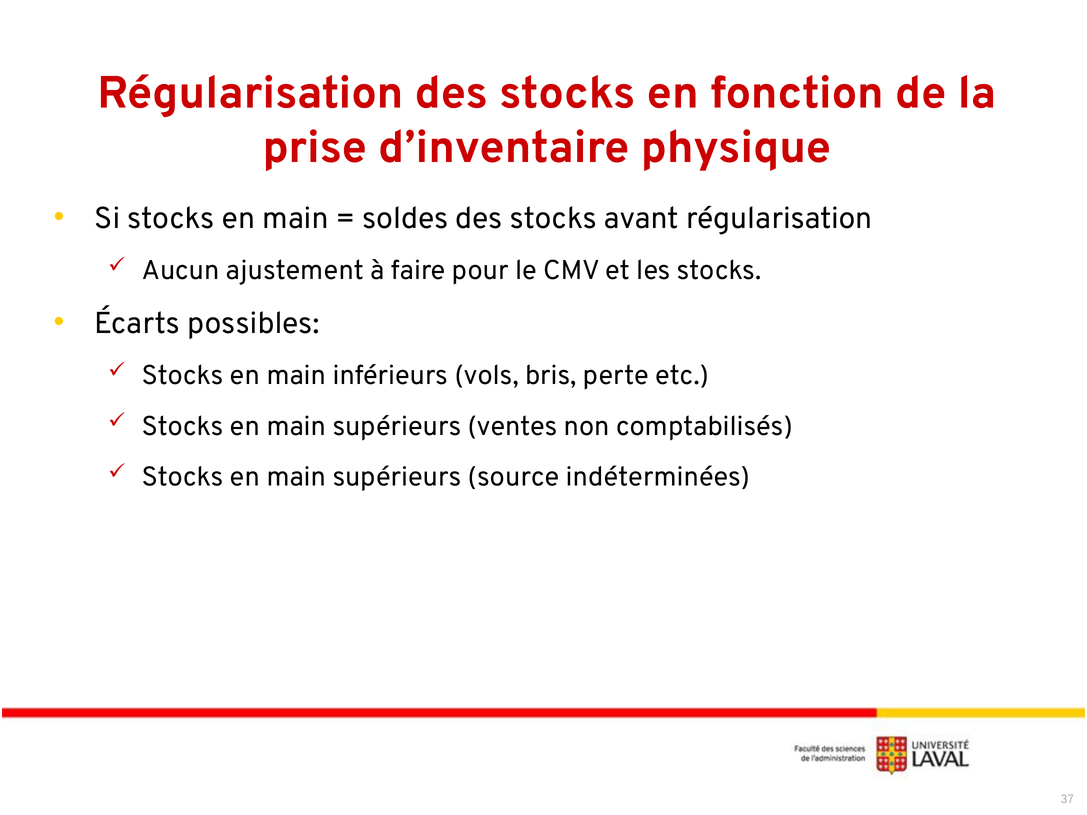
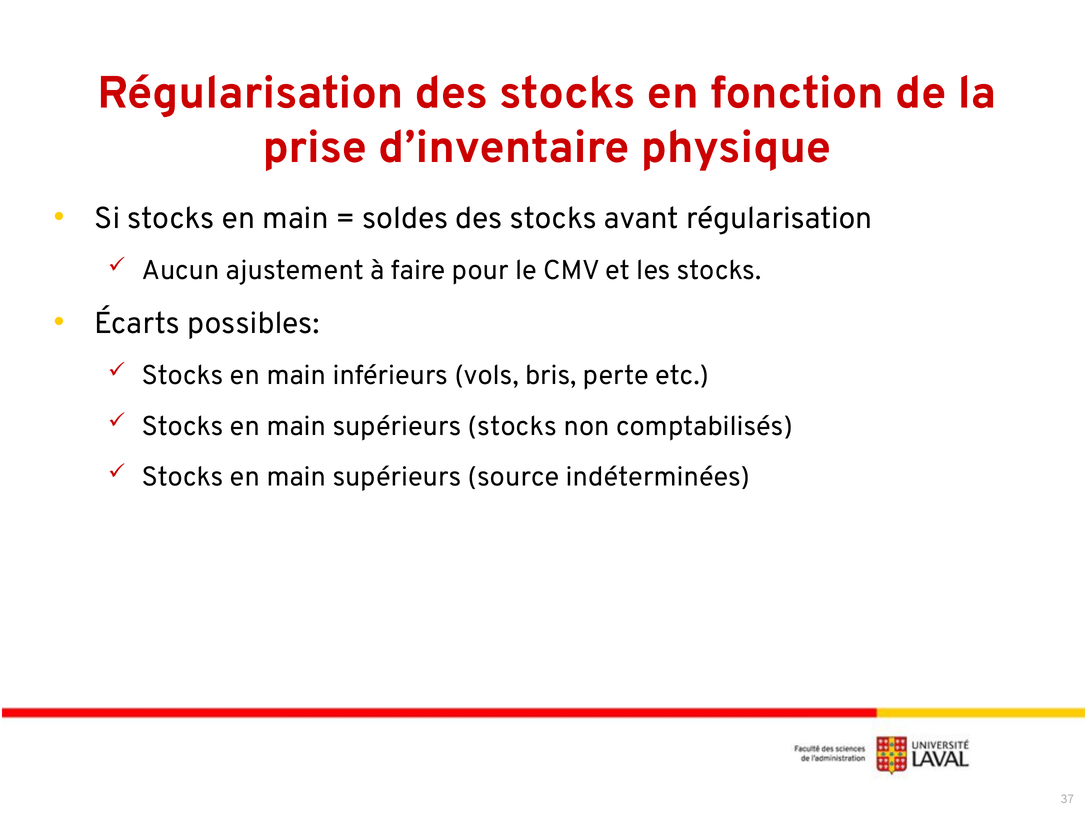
supérieurs ventes: ventes -> stocks
